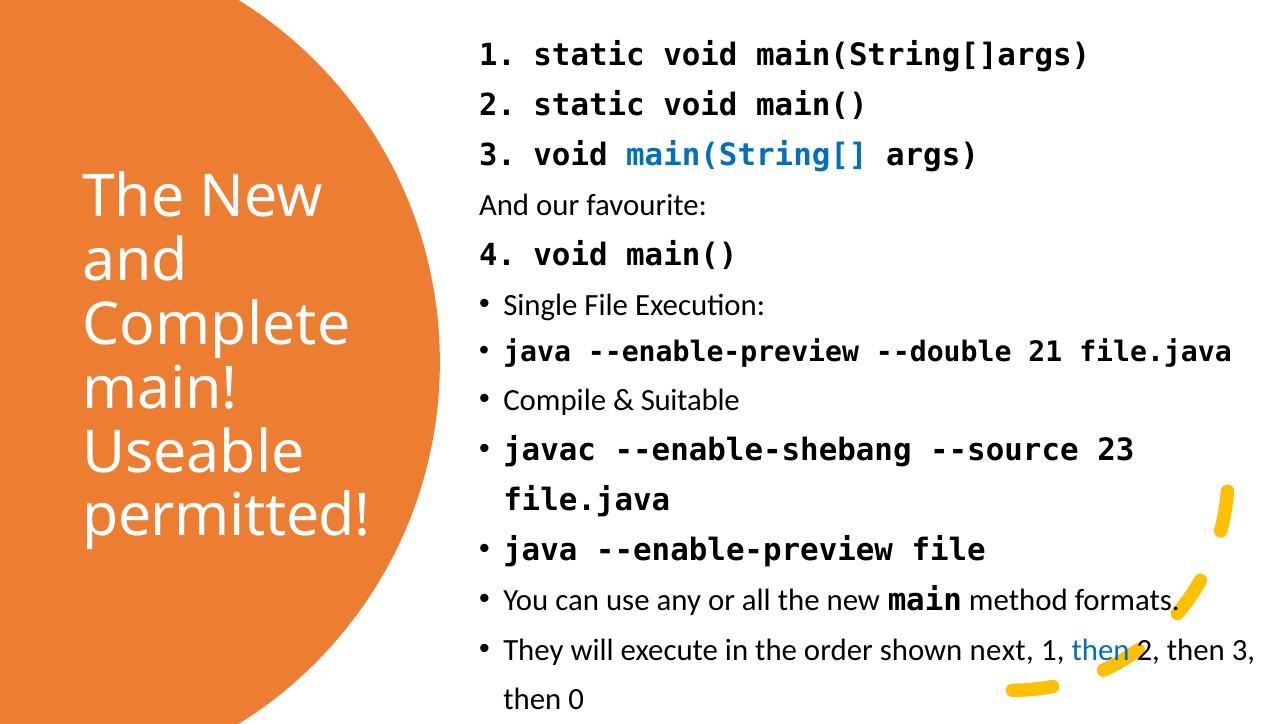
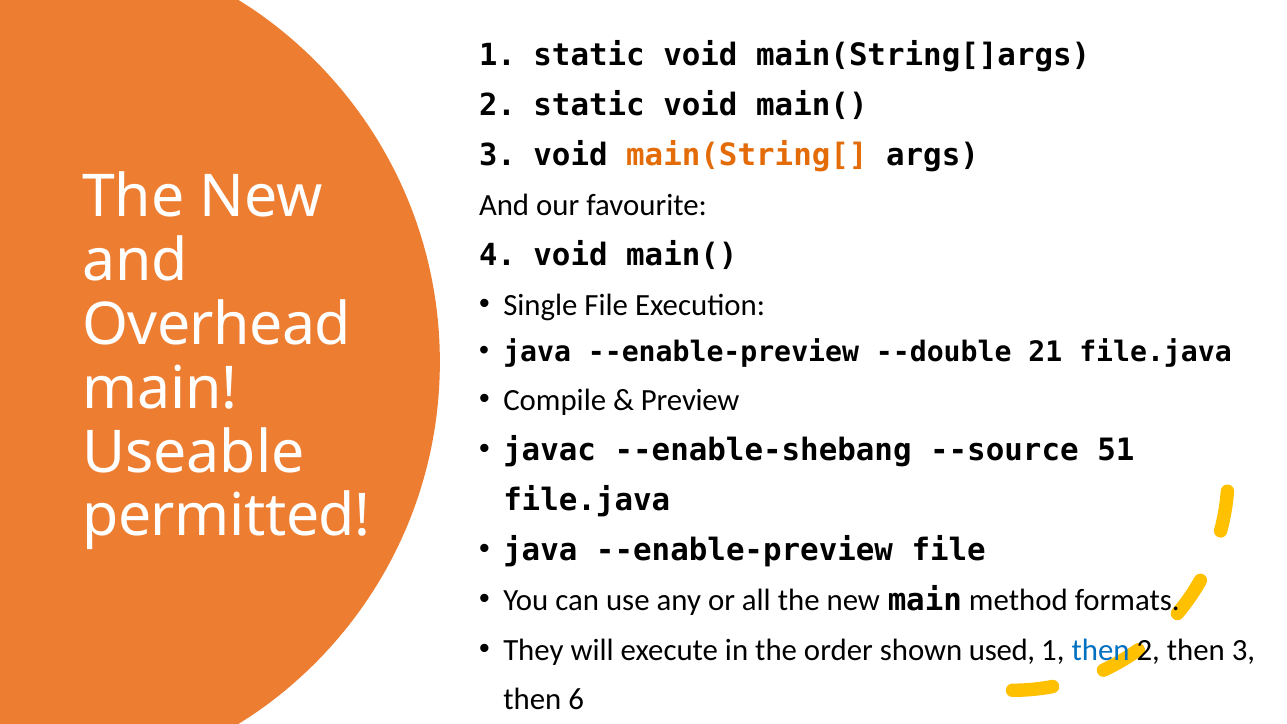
main(String[ colour: blue -> orange
Complete: Complete -> Overhead
Suitable: Suitable -> Preview
23: 23 -> 51
next: next -> used
0: 0 -> 6
